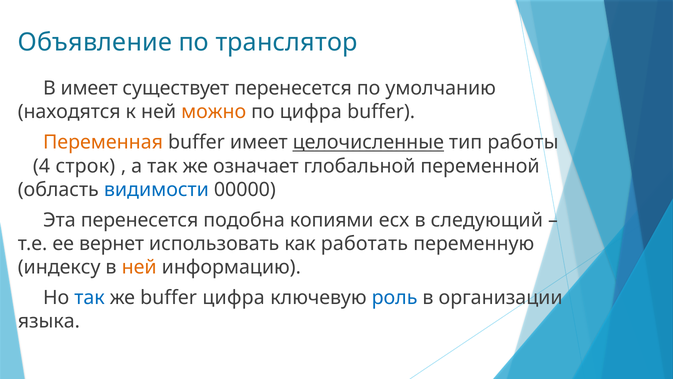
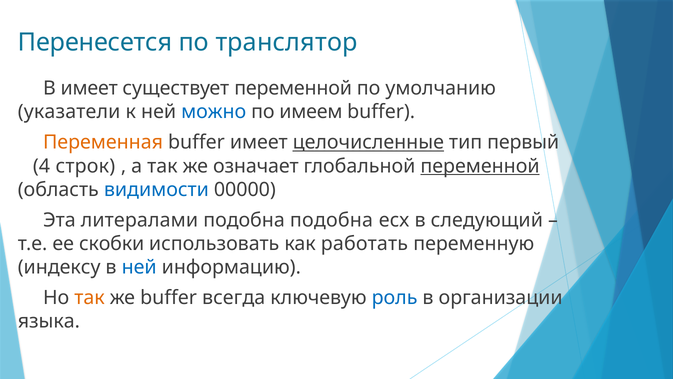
Объявление: Объявление -> Перенесется
существует перенесется: перенесется -> переменной
находятся: находятся -> указатели
можно colour: orange -> blue
по цифра: цифра -> имеем
работы: работы -> первый
переменной at (480, 166) underline: none -> present
Эта перенесется: перенесется -> литералами
подобна копиями: копиями -> подобна
вернет: вернет -> скобки
ней at (139, 267) colour: orange -> blue
так at (89, 297) colour: blue -> orange
buffer цифра: цифра -> всегда
